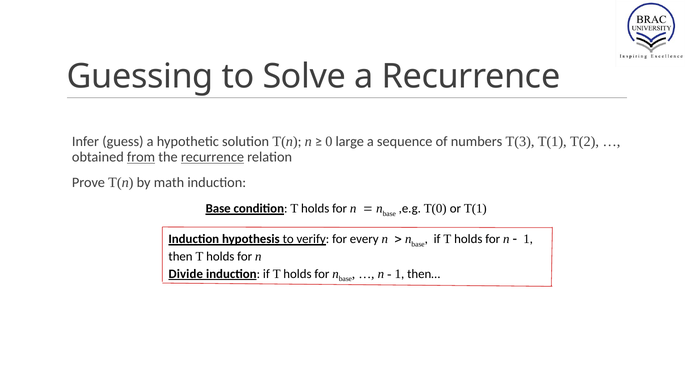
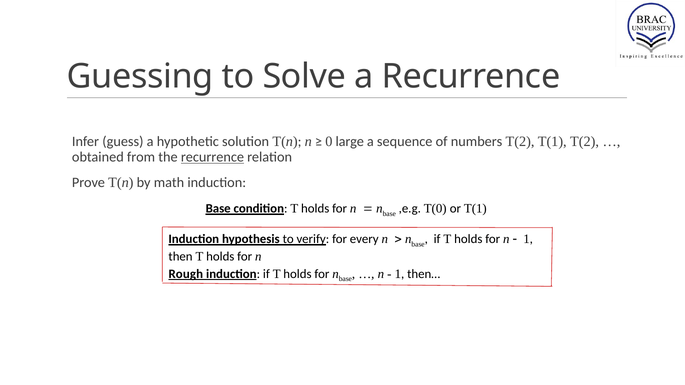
numbers T(3: T(3 -> T(2
from underline: present -> none
Divide: Divide -> Rough
